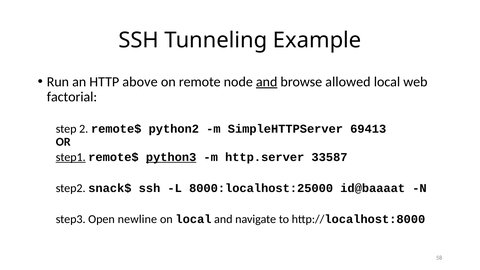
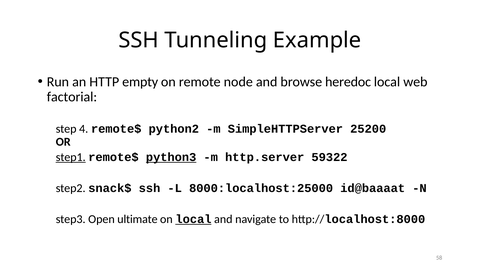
above: above -> empty
and at (267, 82) underline: present -> none
allowed: allowed -> heredoc
2: 2 -> 4
69413: 69413 -> 25200
33587: 33587 -> 59322
newline: newline -> ultimate
local at (193, 219) underline: none -> present
